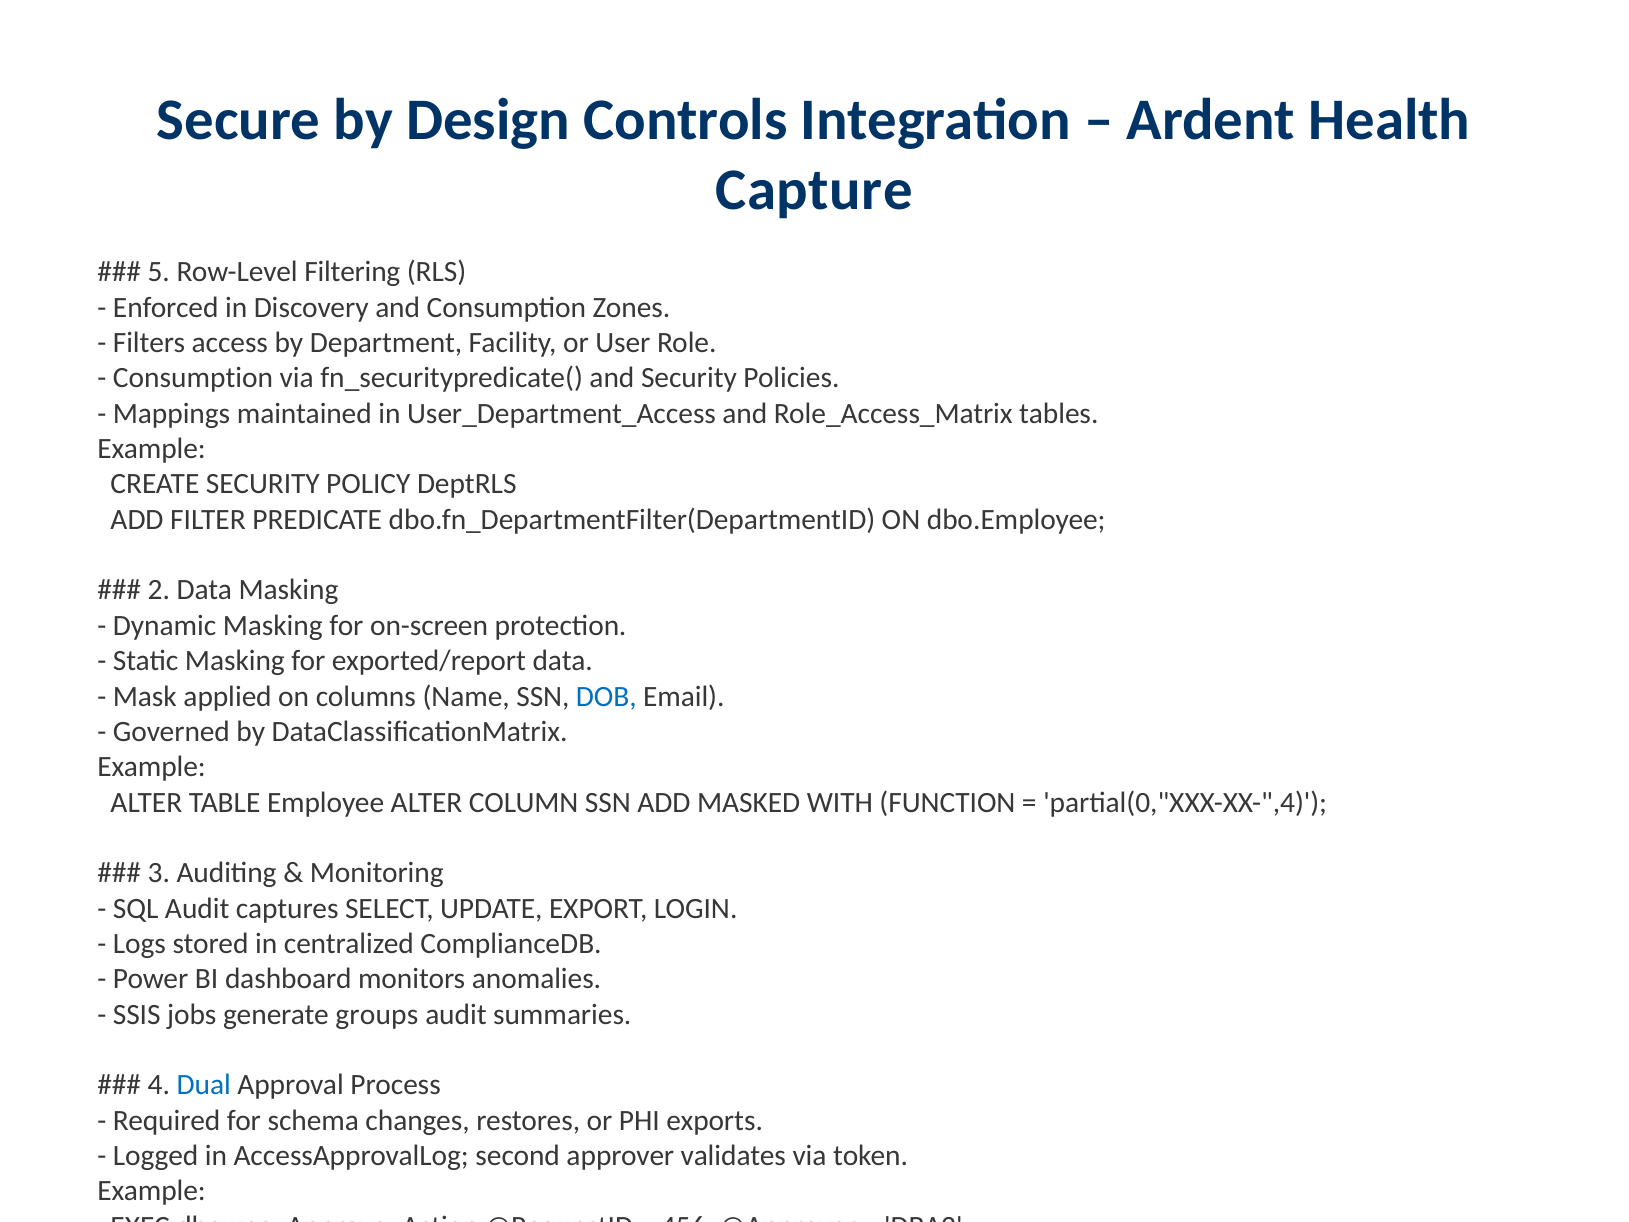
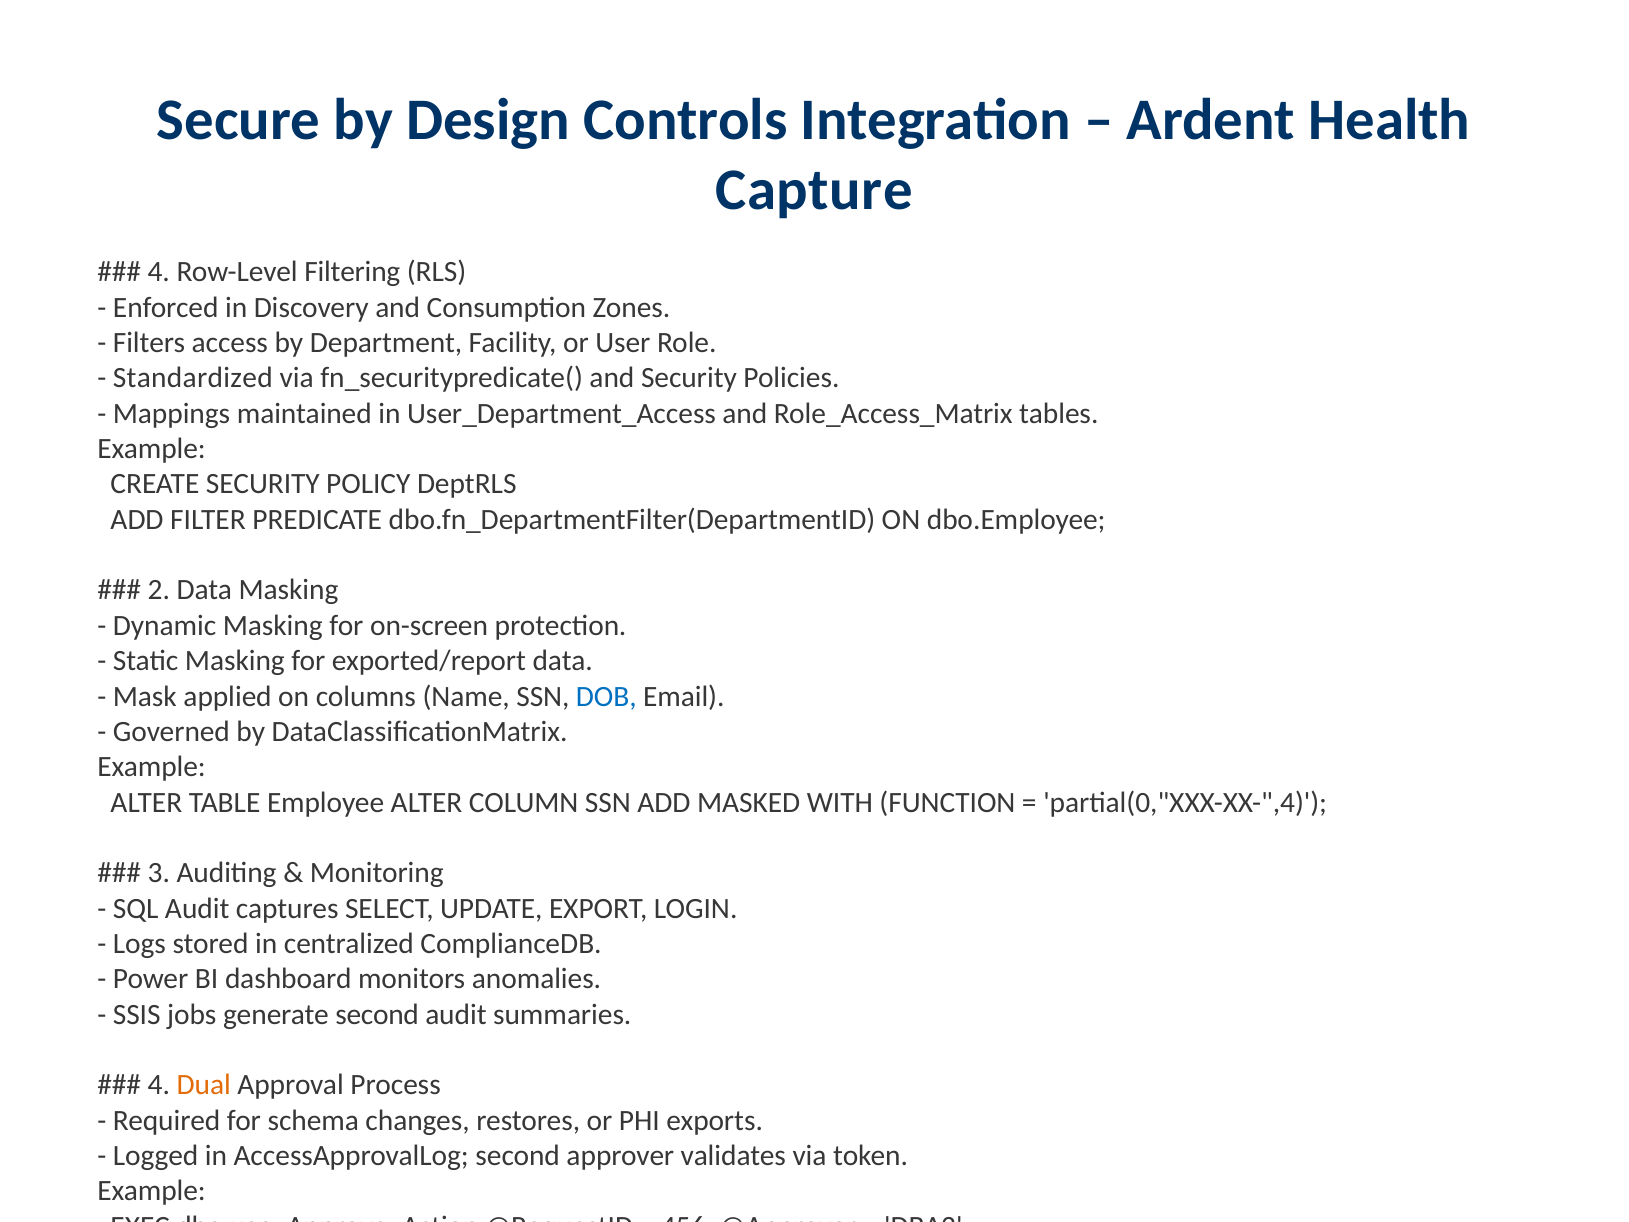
5 at (159, 272): 5 -> 4
Consumption at (193, 378): Consumption -> Standardized
generate groups: groups -> second
Dual colour: blue -> orange
